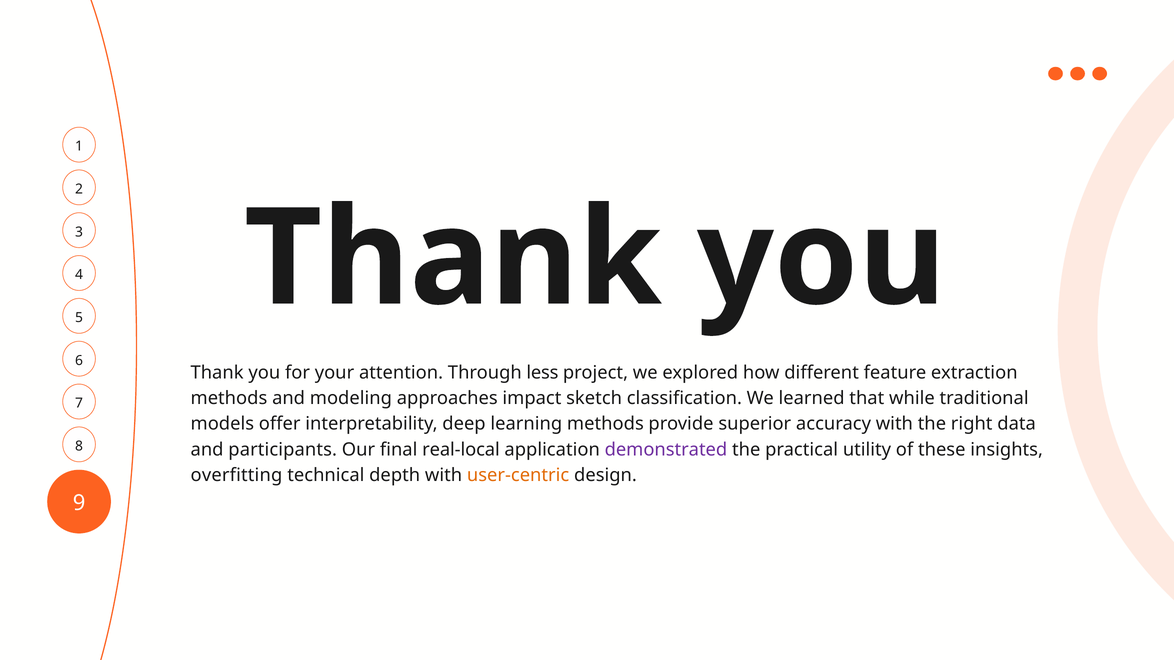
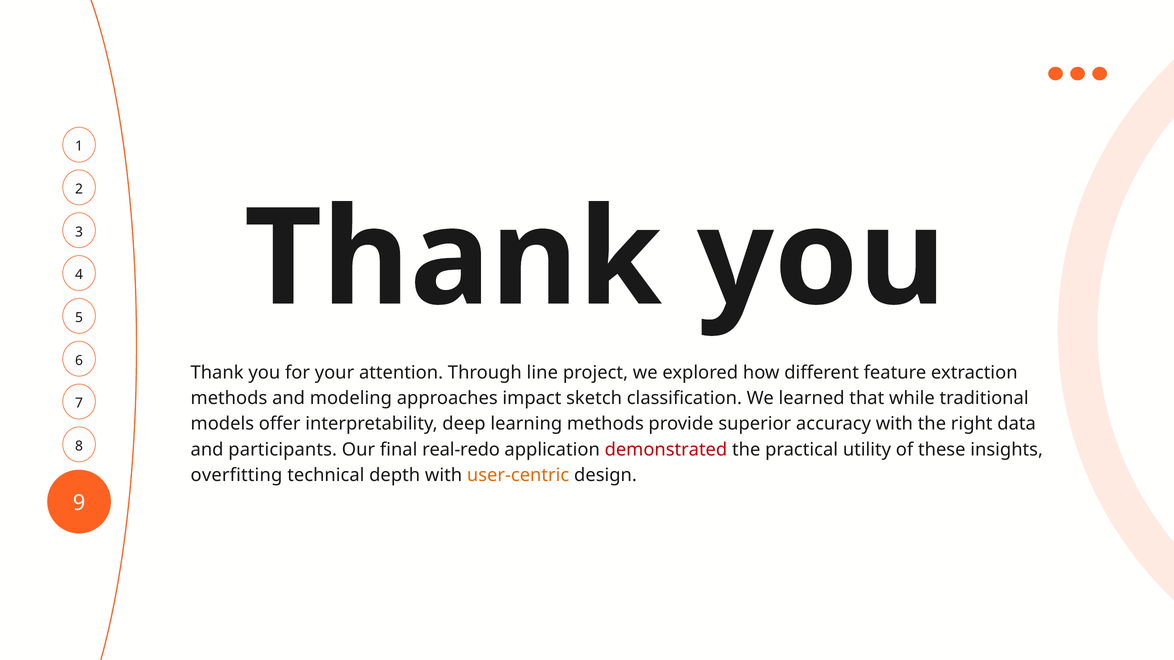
less: less -> line
real-local: real-local -> real-redo
demonstrated colour: purple -> red
